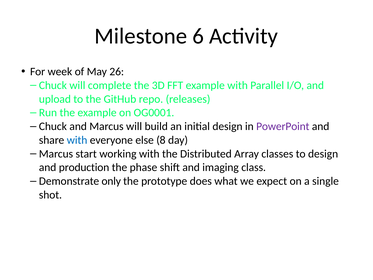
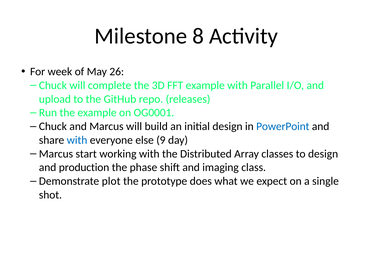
6: 6 -> 8
PowerPoint colour: purple -> blue
8: 8 -> 9
only: only -> plot
